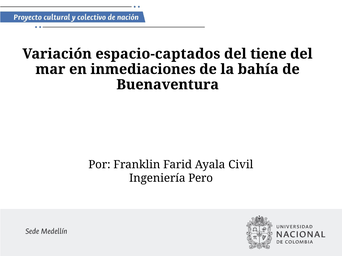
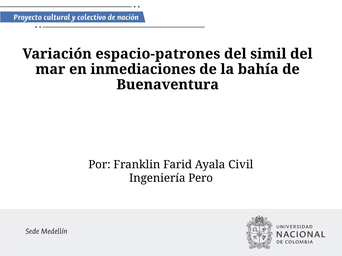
espacio-captados: espacio-captados -> espacio-patrones
tiene: tiene -> simil
